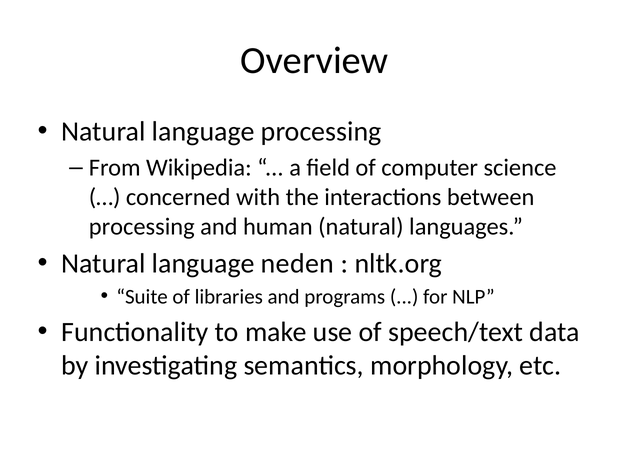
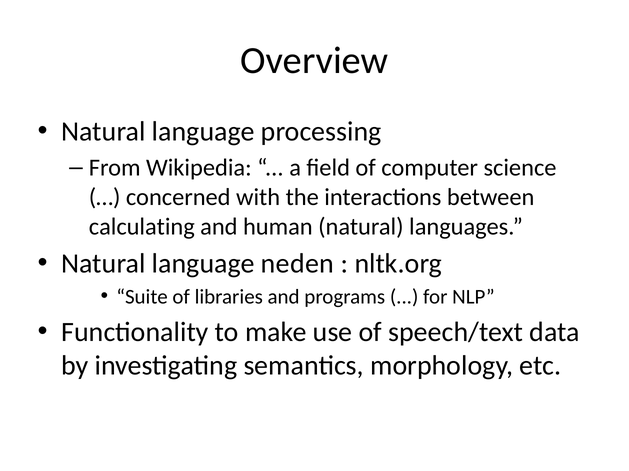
processing at (142, 227): processing -> calculating
